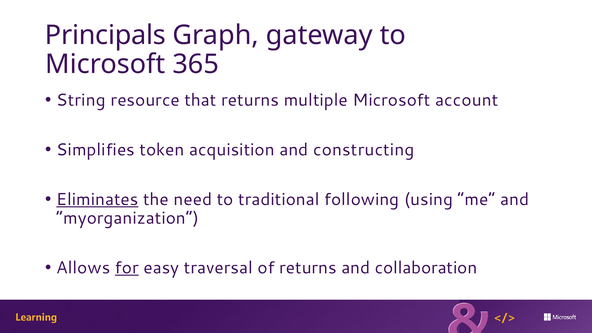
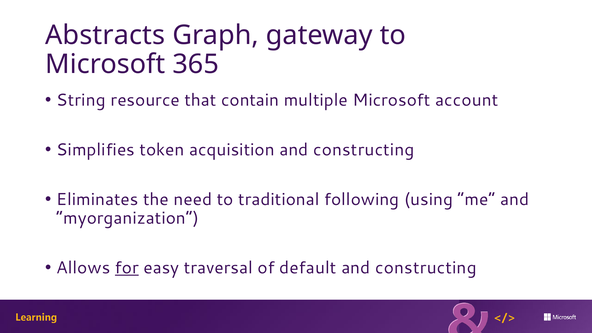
Principals: Principals -> Abstracts
that returns: returns -> contain
Eliminates underline: present -> none
of returns: returns -> default
collaboration at (426, 268): collaboration -> constructing
